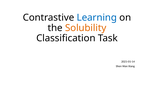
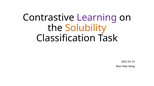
Learning colour: blue -> purple
